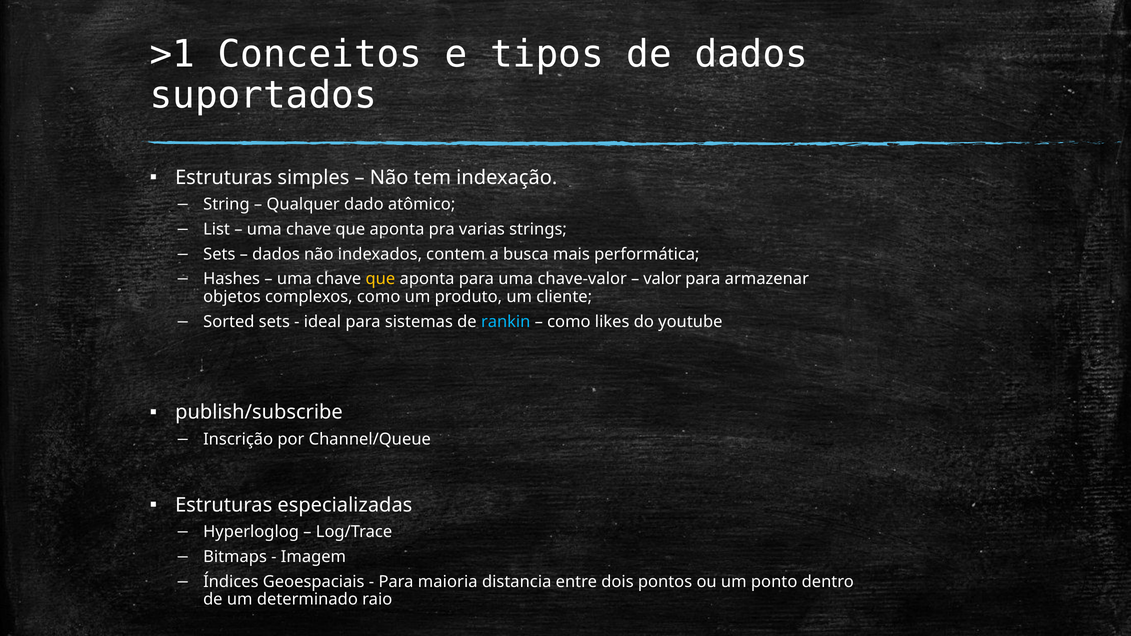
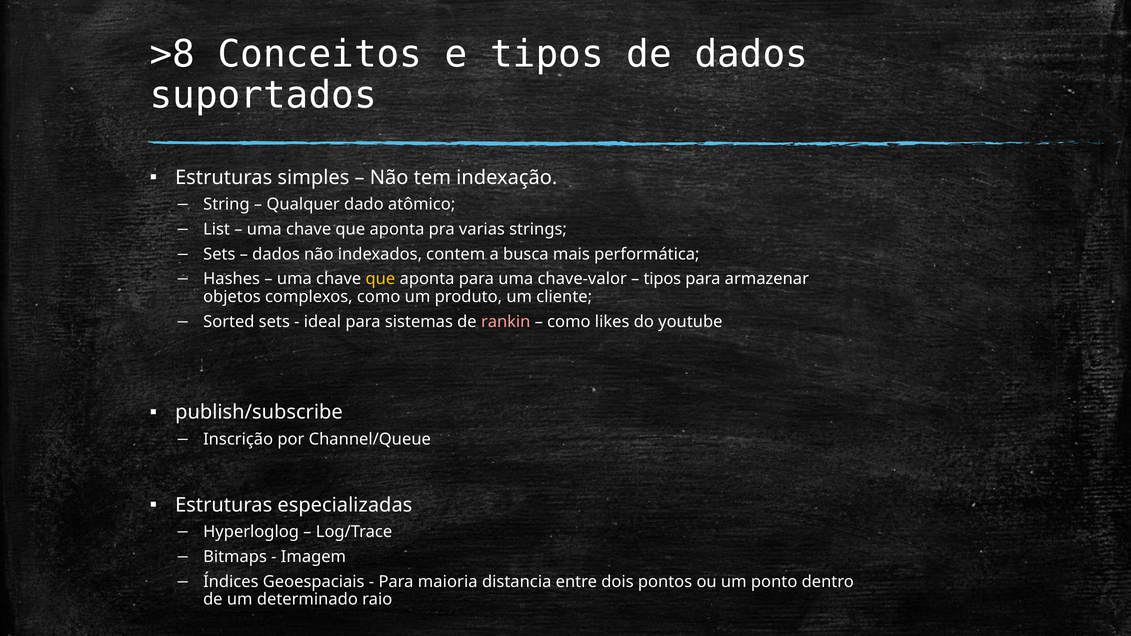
>1: >1 -> >8
valor at (662, 279): valor -> tipos
rankin colour: light blue -> pink
